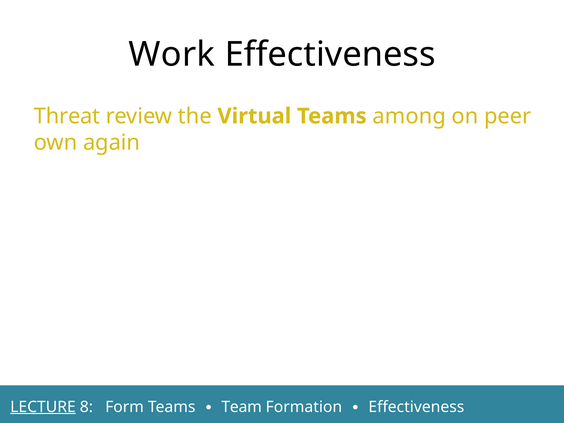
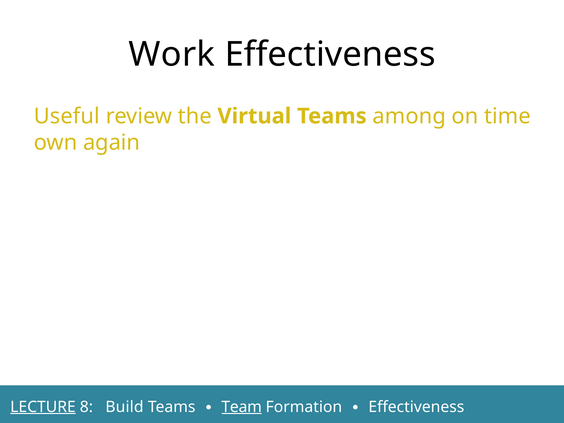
Threat: Threat -> Useful
peer: peer -> time
Form: Form -> Build
Team underline: none -> present
